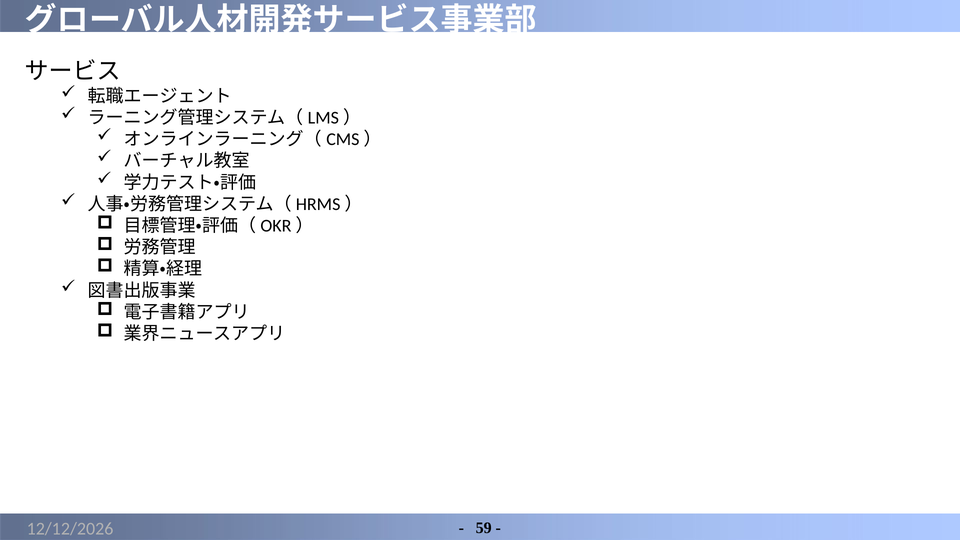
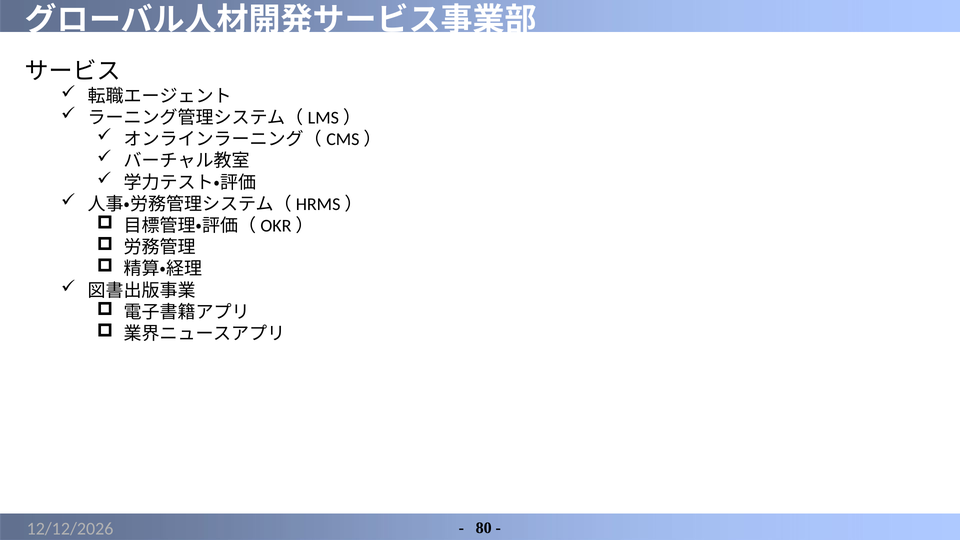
59: 59 -> 80
